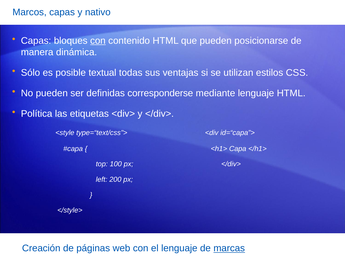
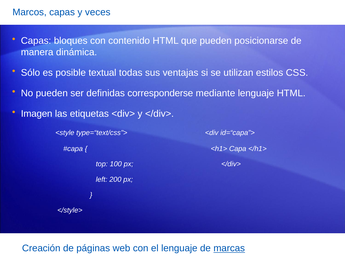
nativo: nativo -> veces
con at (98, 41) underline: present -> none
Política: Política -> Imagen
